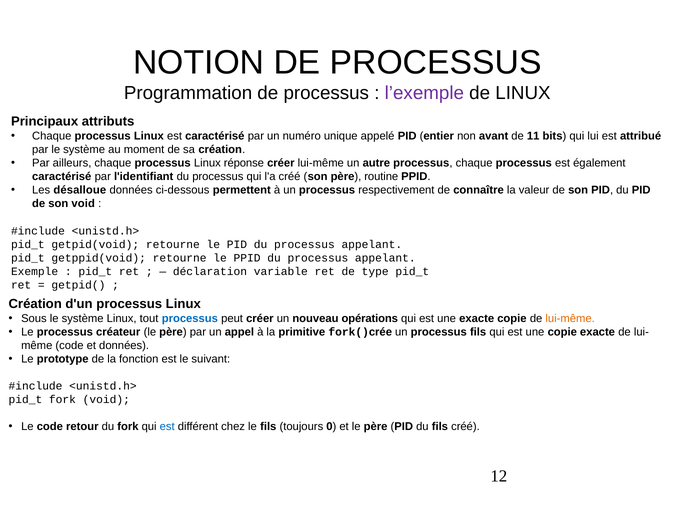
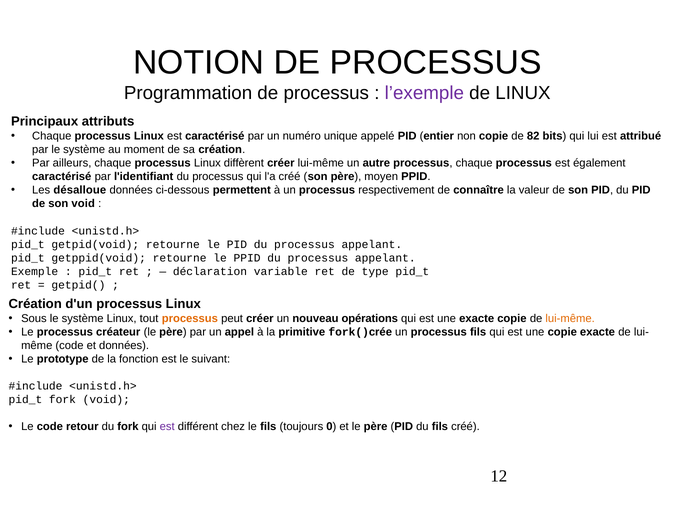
non avant: avant -> copie
11: 11 -> 82
réponse: réponse -> diffèrent
routine: routine -> moyen
processus at (190, 318) colour: blue -> orange
est at (167, 426) colour: blue -> purple
